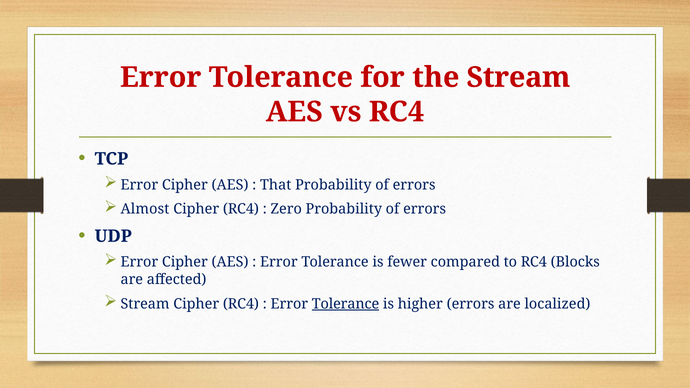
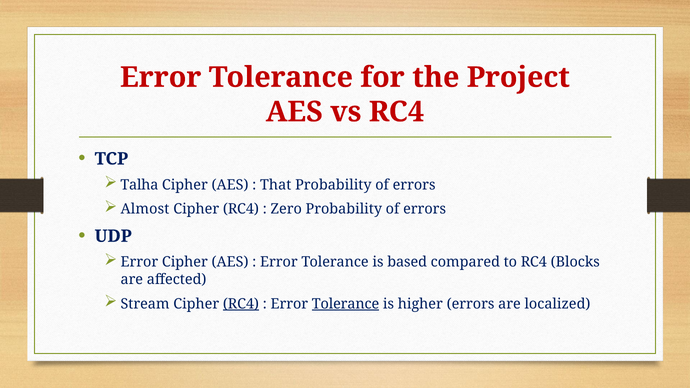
the Stream: Stream -> Project
Error at (139, 185): Error -> Talha
fewer: fewer -> based
RC4 at (241, 304) underline: none -> present
